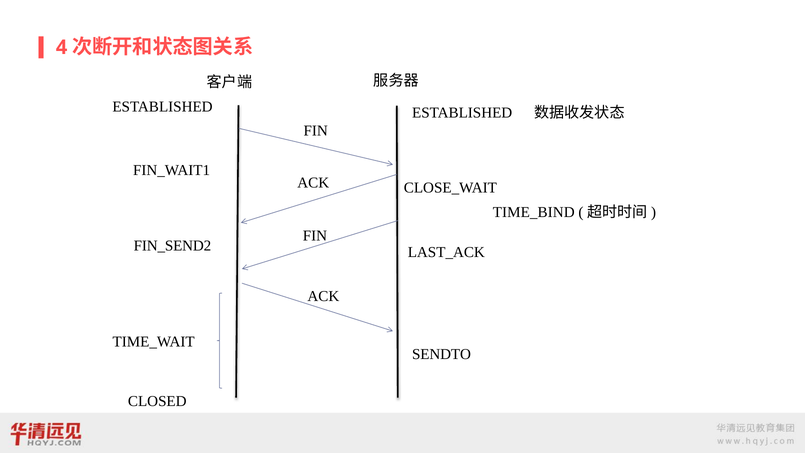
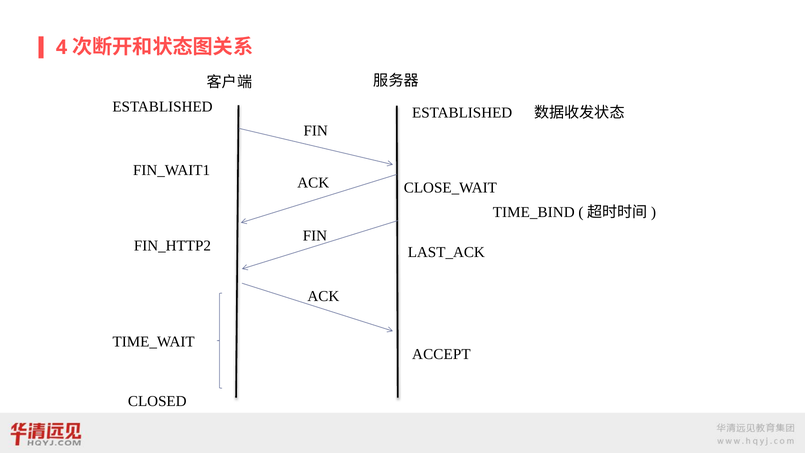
FIN_SEND2: FIN_SEND2 -> FIN_HTTP2
SENDTO: SENDTO -> ACCEPT
